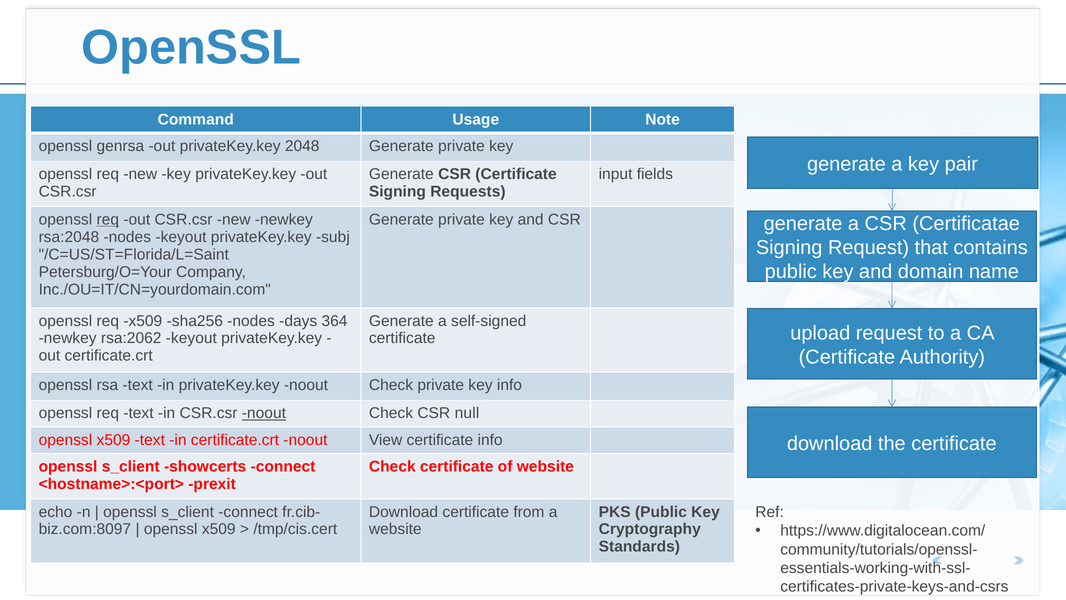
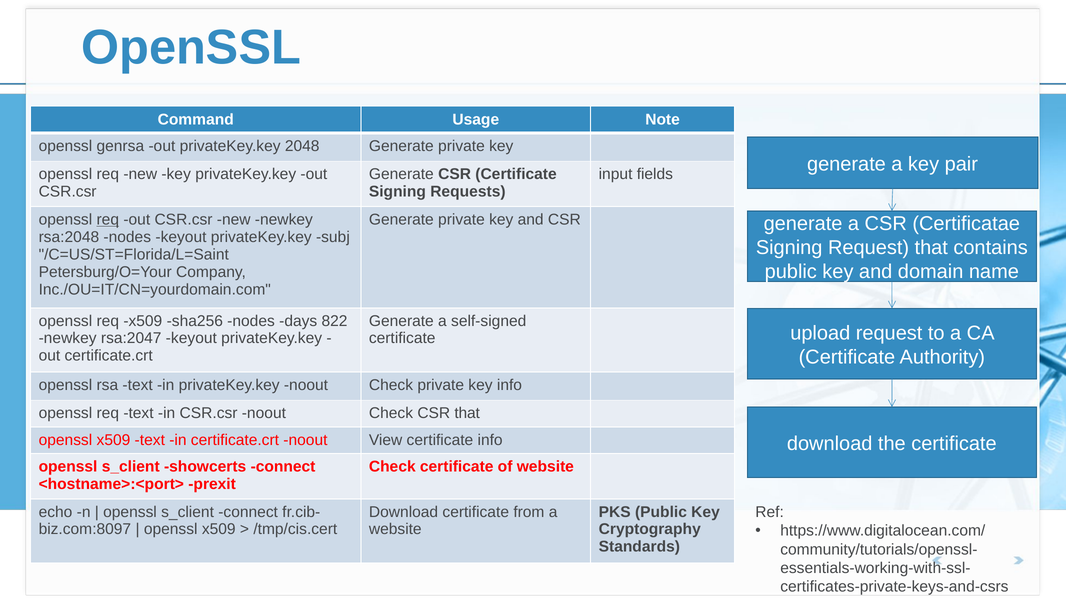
364: 364 -> 822
rsa:2062: rsa:2062 -> rsa:2047
noout at (264, 413) underline: present -> none
CSR null: null -> that
